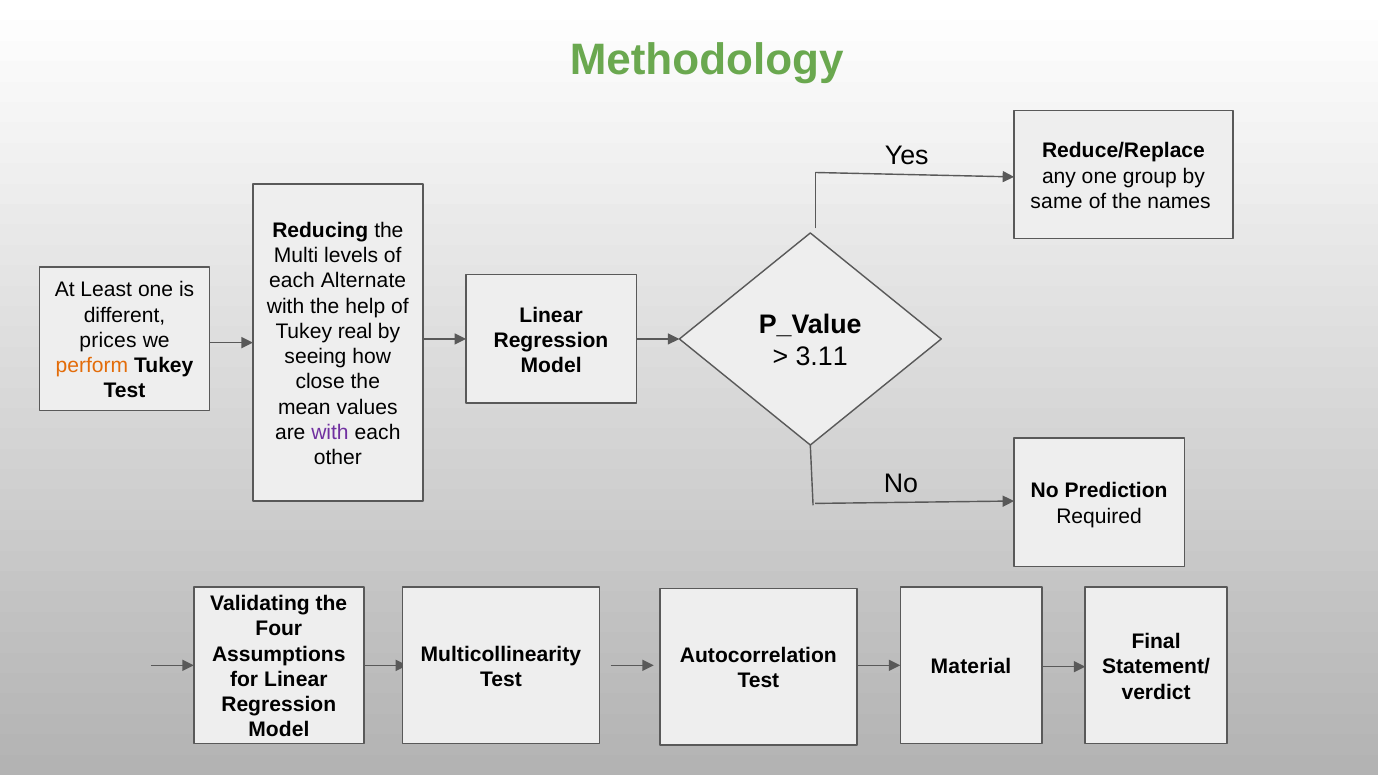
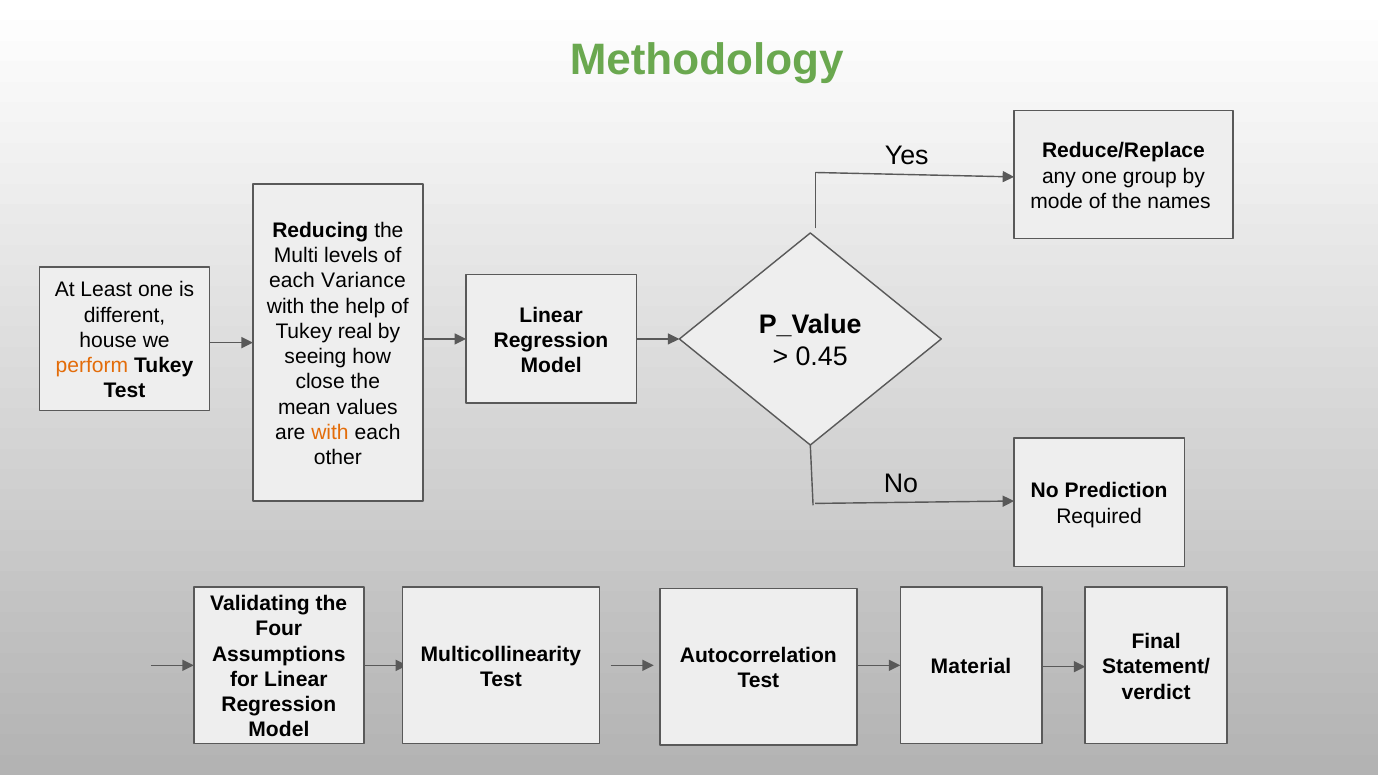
same: same -> mode
Alternate: Alternate -> Variance
prices: prices -> house
3.11: 3.11 -> 0.45
with at (330, 433) colour: purple -> orange
